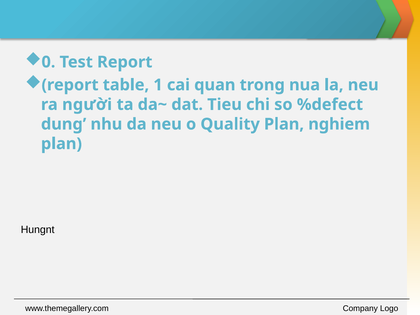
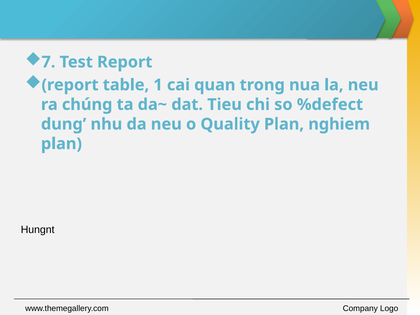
0: 0 -> 7
người: người -> chúng
